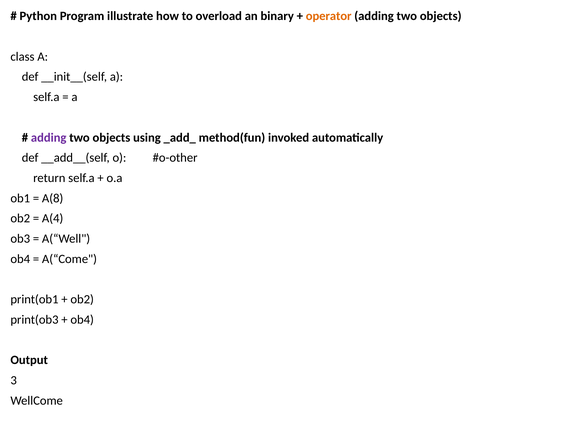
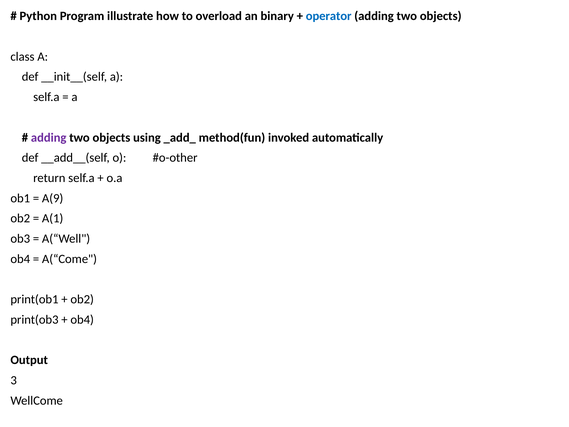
operator colour: orange -> blue
A(8: A(8 -> A(9
A(4: A(4 -> A(1
